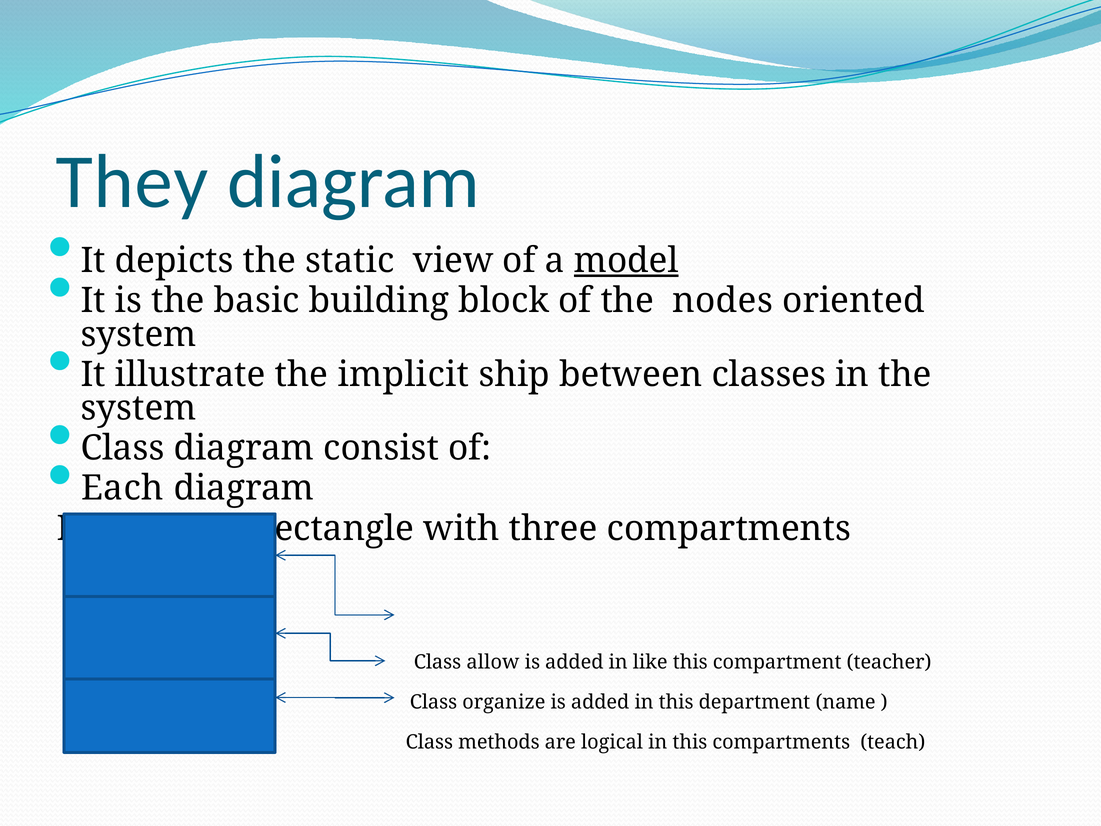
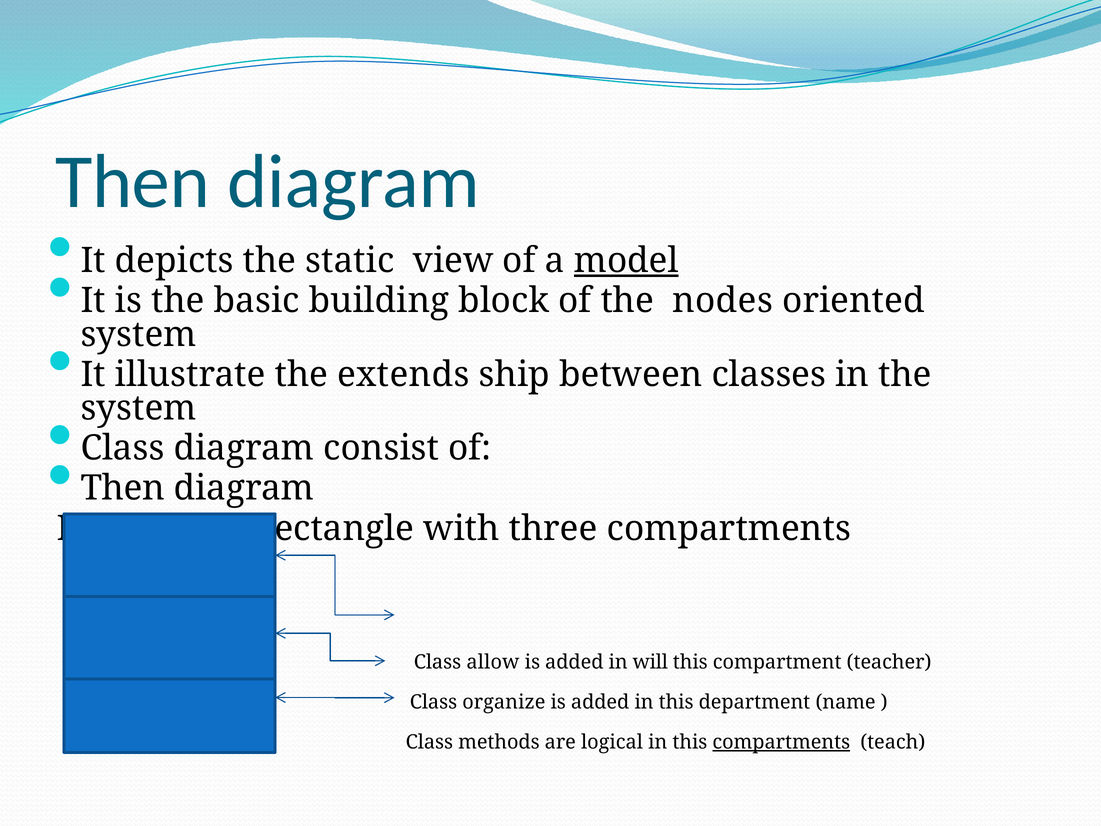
They at (132, 182): They -> Then
implicit: implicit -> extends
Each at (122, 488): Each -> Then
like: like -> will
compartments at (781, 742) underline: none -> present
